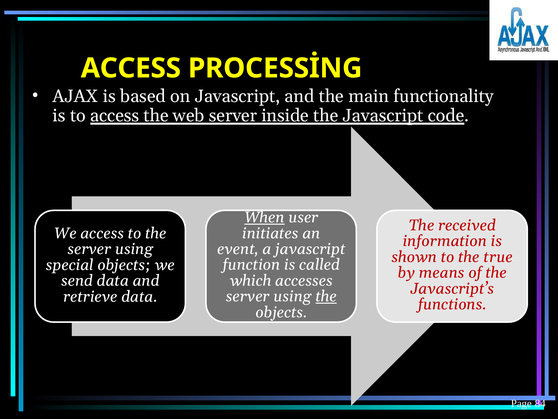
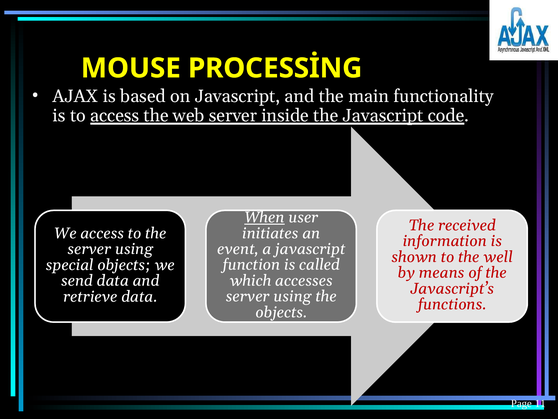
ACCESS at (131, 68): ACCESS -> MOUSE
true: true -> well
the at (326, 296) underline: present -> none
84: 84 -> 11
